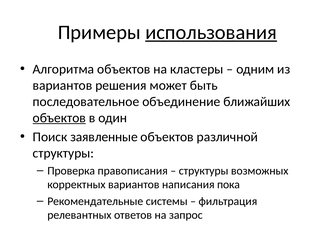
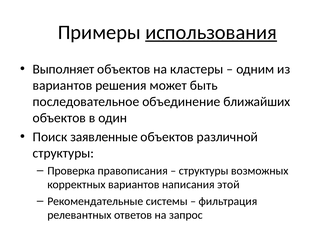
Алгоритма: Алгоритма -> Выполняет
объектов at (59, 118) underline: present -> none
пока: пока -> этой
